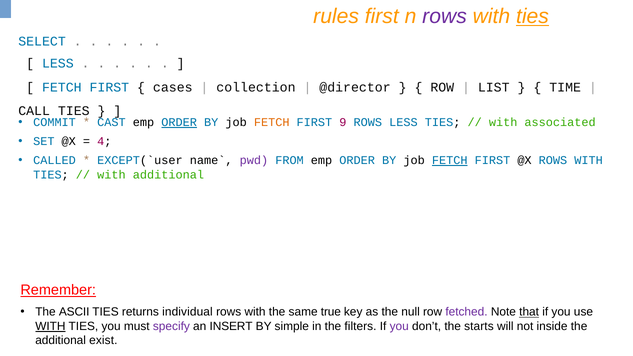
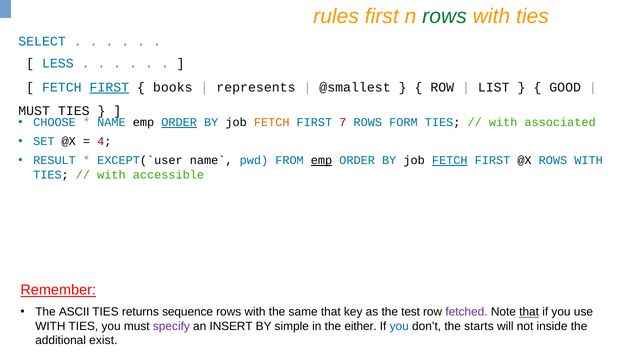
rows at (445, 16) colour: purple -> green
ties at (532, 16) underline: present -> none
FIRST at (109, 87) underline: none -> present
cases: cases -> books
collection: collection -> represents
@director: @director -> @smallest
TIME: TIME -> GOOD
CALL at (34, 111): CALL -> MUST
COMMIT: COMMIT -> CHOOSE
CAST: CAST -> NAME
9: 9 -> 7
ROWS LESS: LESS -> FORM
CALLED: CALLED -> RESULT
pwd colour: purple -> blue
emp at (322, 160) underline: none -> present
with additional: additional -> accessible
individual: individual -> sequence
same true: true -> that
null: null -> test
WITH at (50, 326) underline: present -> none
filters: filters -> either
you at (399, 326) colour: purple -> blue
